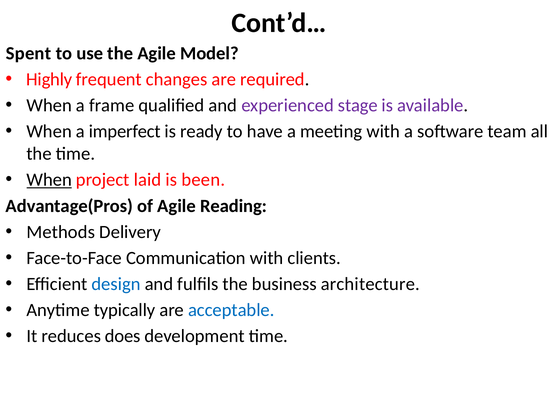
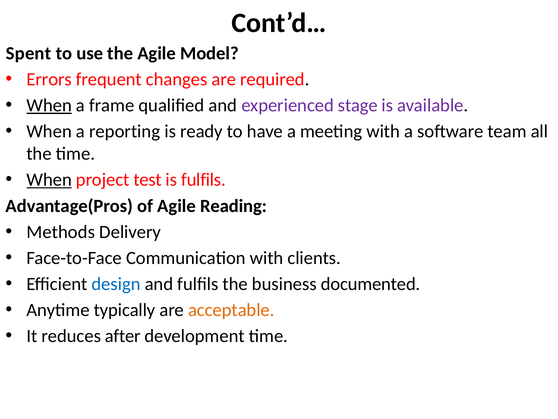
Highly: Highly -> Errors
When at (49, 105) underline: none -> present
imperfect: imperfect -> reporting
laid: laid -> test
is been: been -> fulfils
architecture: architecture -> documented
acceptable colour: blue -> orange
does: does -> after
